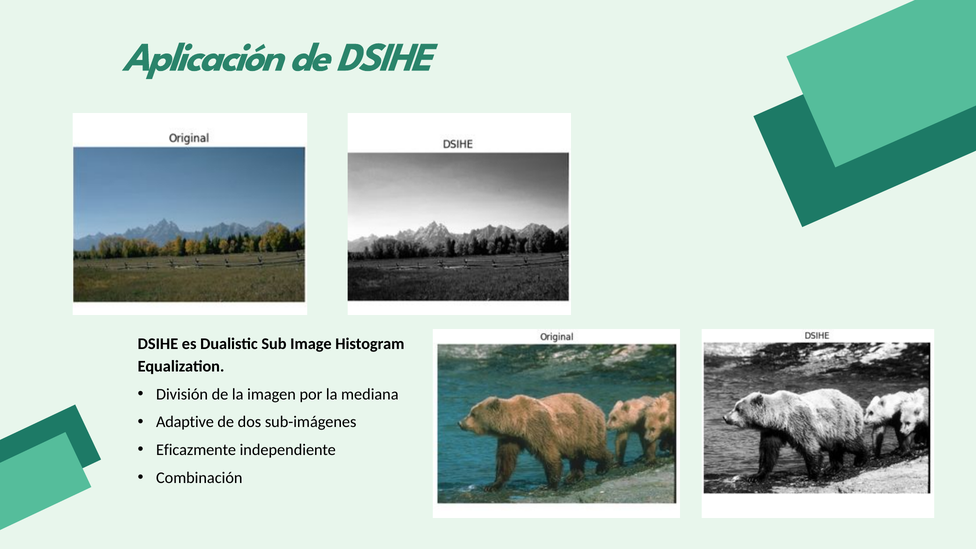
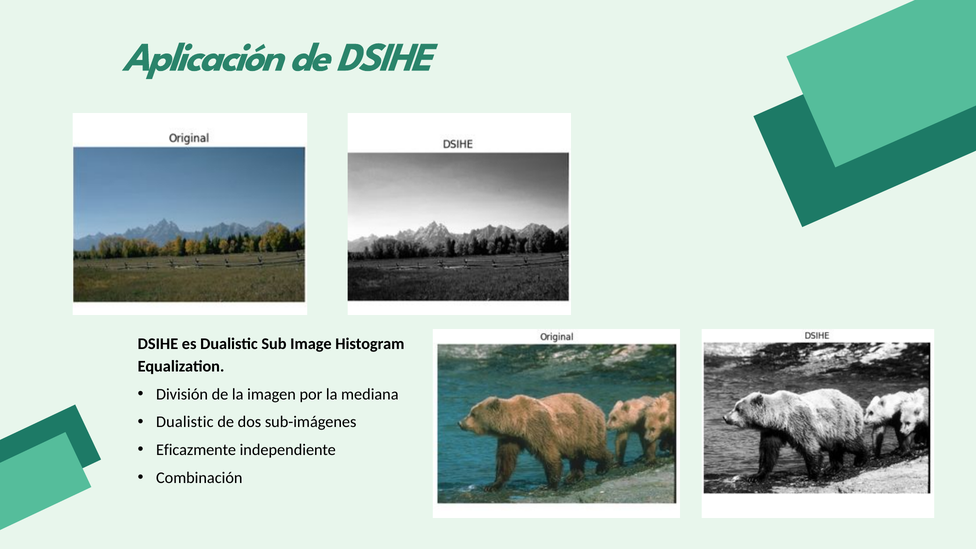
Adaptive at (185, 422): Adaptive -> Dualistic
